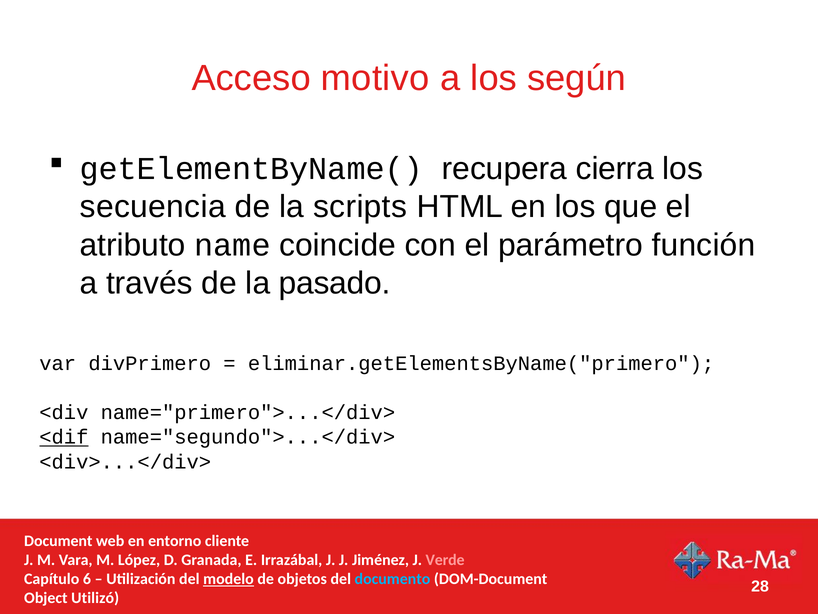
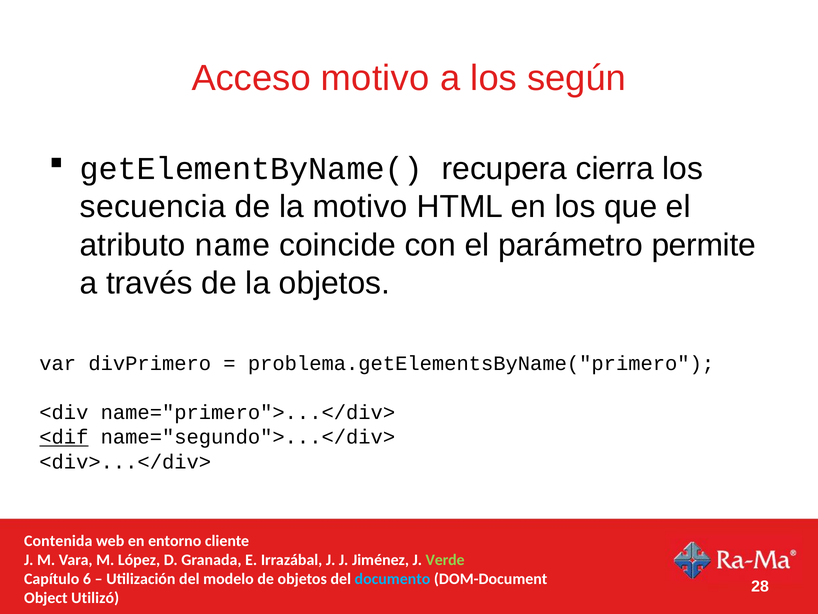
la scripts: scripts -> motivo
función: función -> permite
la pasado: pasado -> objetos
eliminar.getElementsByName("primero: eliminar.getElementsByName("primero -> problema.getElementsByName("primero
Document: Document -> Contenida
Verde colour: pink -> light green
modelo underline: present -> none
